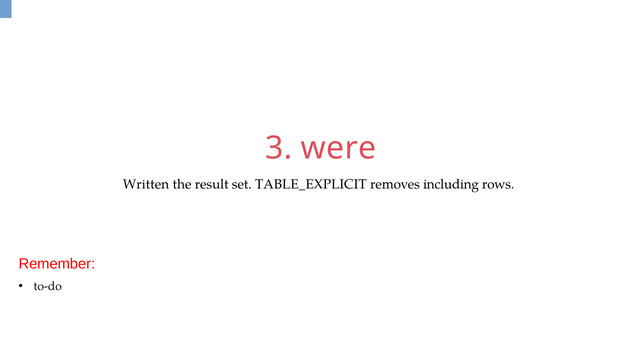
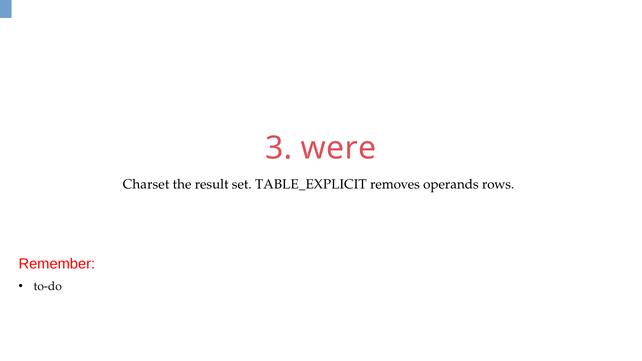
Written: Written -> Charset
including: including -> operands
